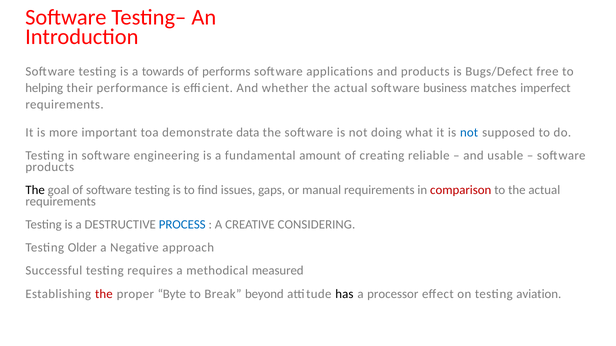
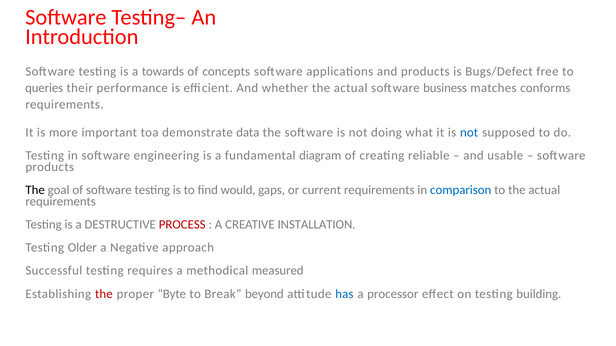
performs: performs -> concepts
helping: helping -> queries
imperfect: imperfect -> conforms
amount: amount -> diagram
issues: issues -> would
manual: manual -> current
comparison colour: red -> blue
PROCESS colour: blue -> red
CONSIDERING: CONSIDERING -> INSTALLATION
has colour: black -> blue
aviation: aviation -> building
